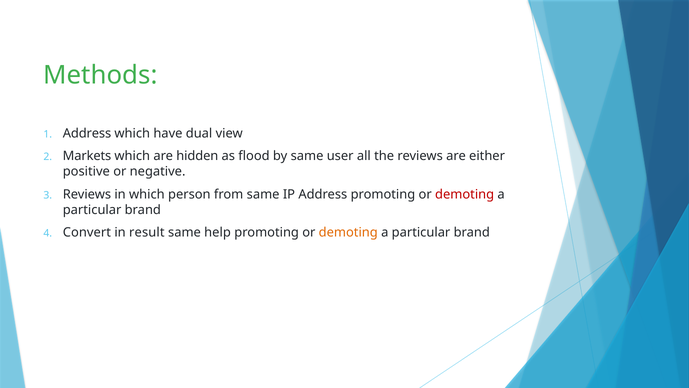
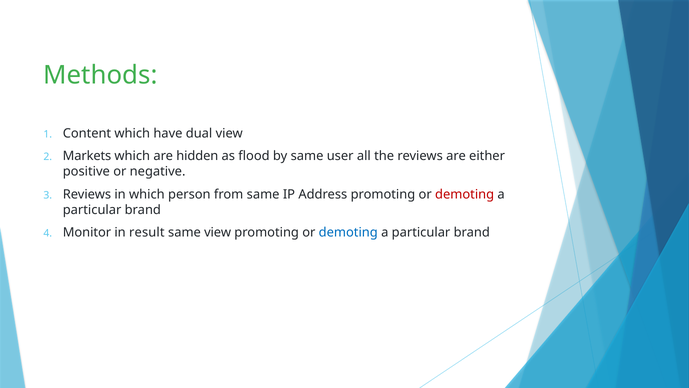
Address at (87, 133): Address -> Content
Convert: Convert -> Monitor
same help: help -> view
demoting at (348, 232) colour: orange -> blue
